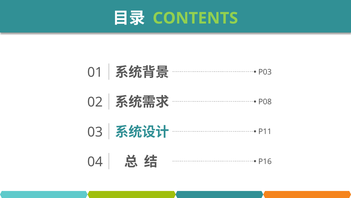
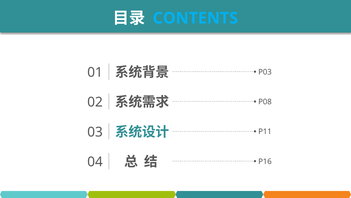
CONTENTS colour: light green -> light blue
